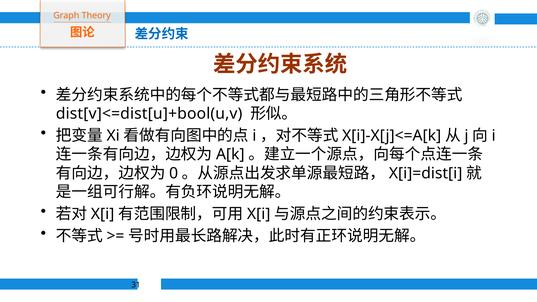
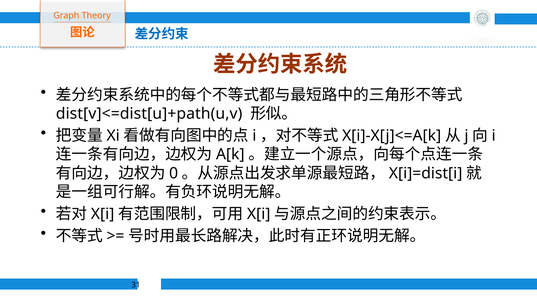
dist[v]<=dist[u]+bool(u,v: dist[v]<=dist[u]+bool(u,v -> dist[v]<=dist[u]+path(u,v
